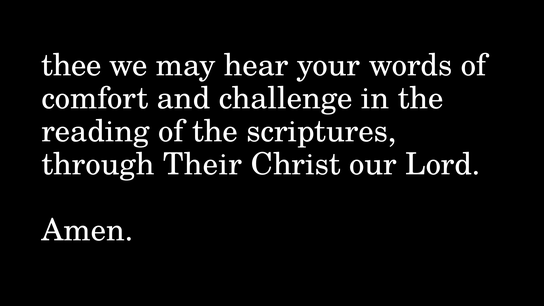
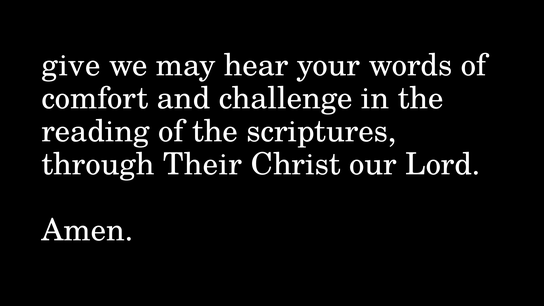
thee: thee -> give
